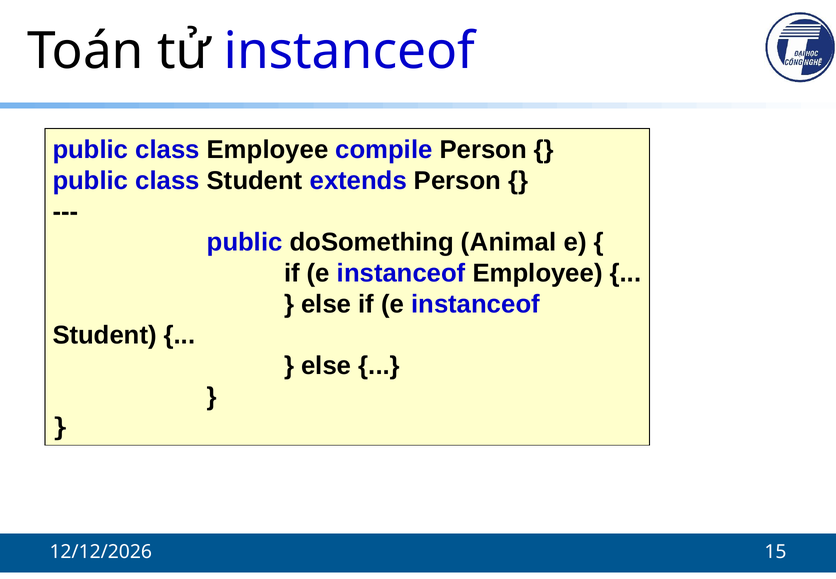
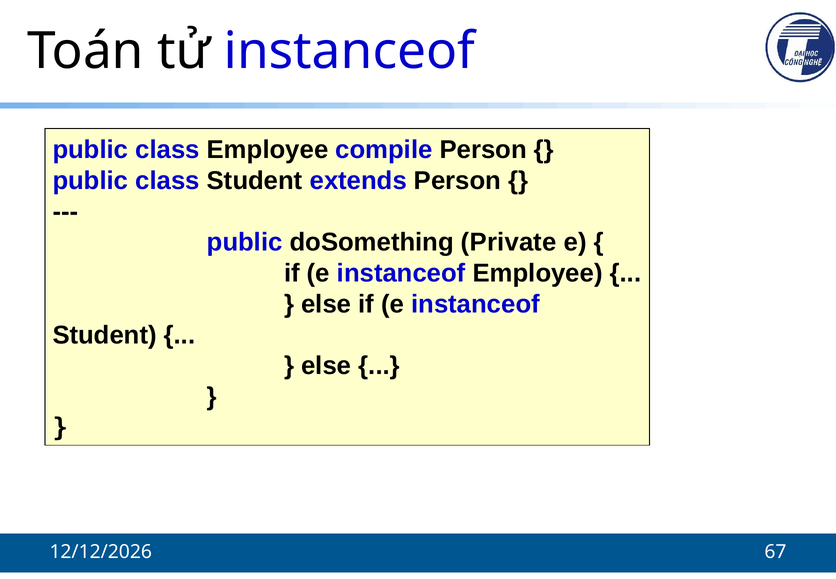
Animal: Animal -> Private
15: 15 -> 67
